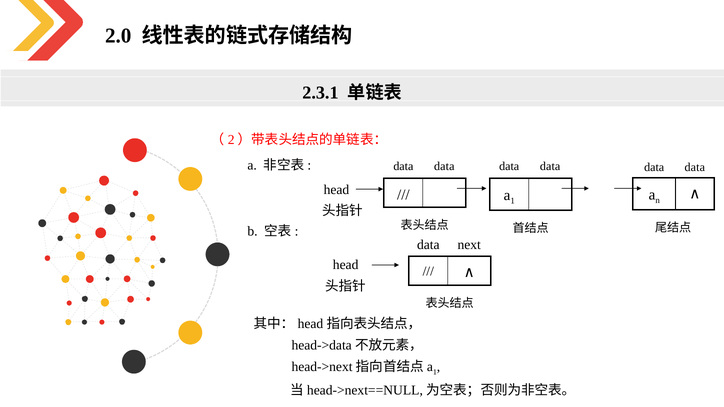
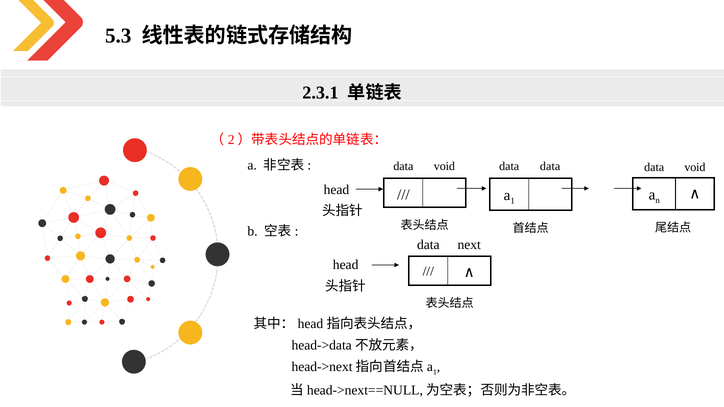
2.0: 2.0 -> 5.3
data at (444, 166): data -> void
data at (695, 167): data -> void
